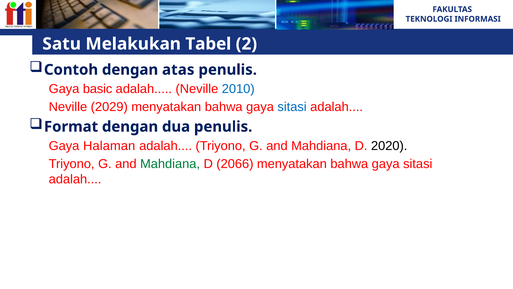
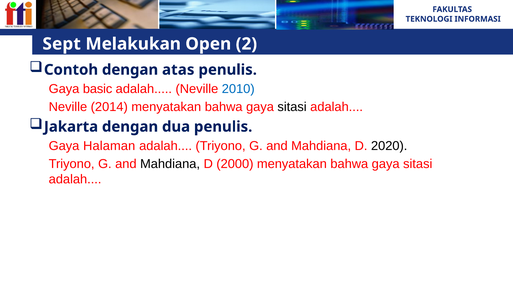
Satu: Satu -> Sept
Tabel: Tabel -> Open
2029: 2029 -> 2014
sitasi at (292, 107) colour: blue -> black
Format: Format -> Jakarta
Mahdiana at (170, 164) colour: green -> black
2066: 2066 -> 2000
